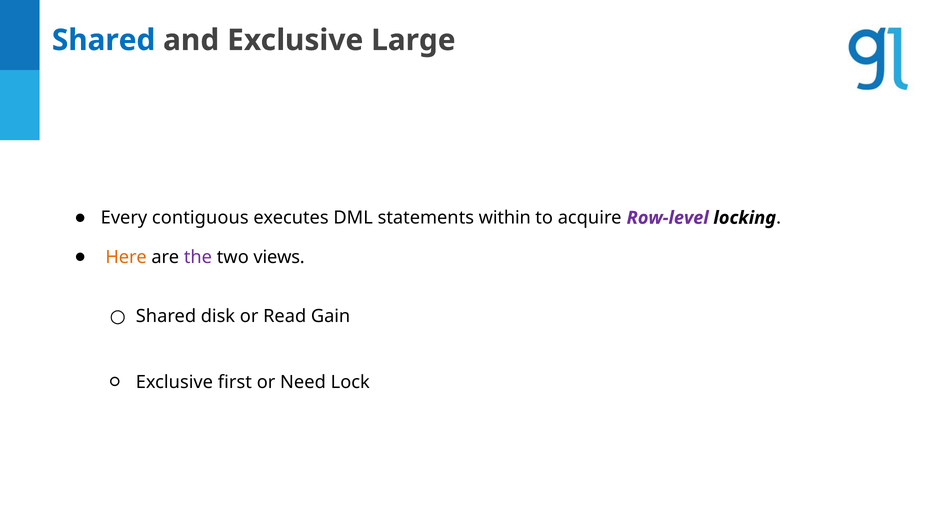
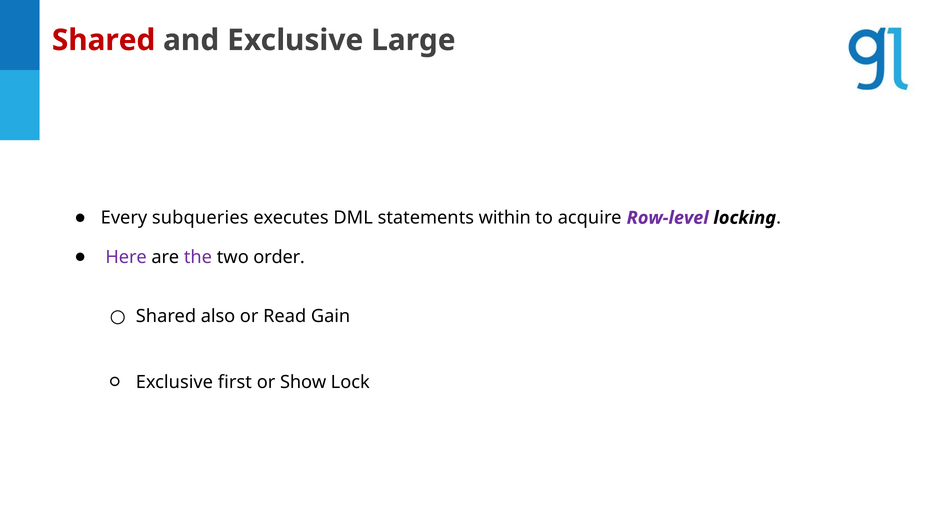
Shared at (104, 40) colour: blue -> red
contiguous: contiguous -> subqueries
Here colour: orange -> purple
views: views -> order
disk: disk -> also
Need: Need -> Show
